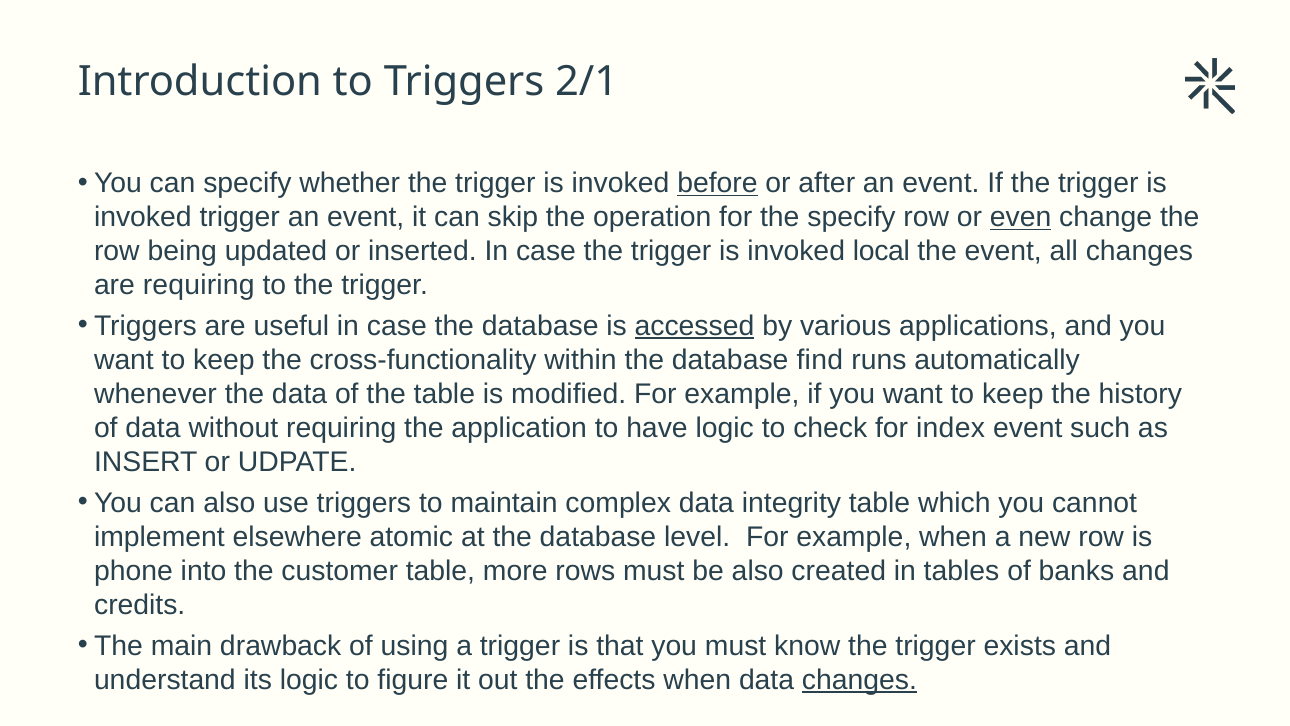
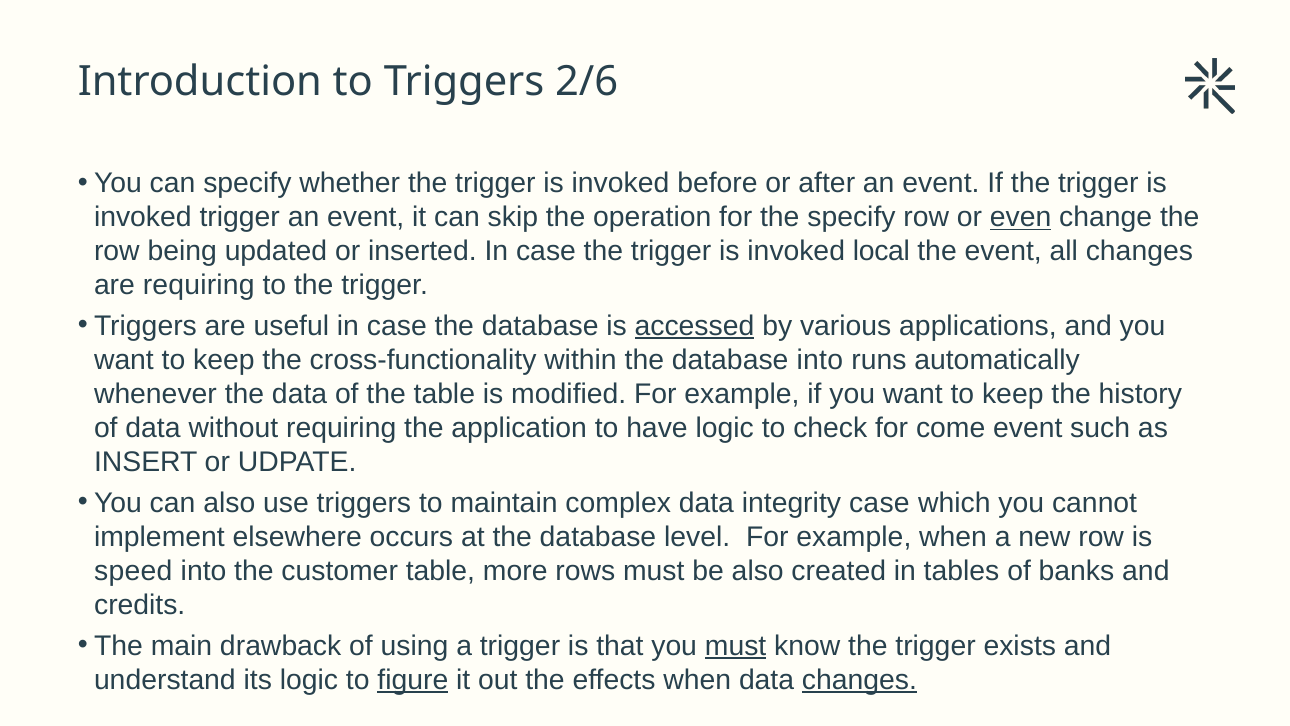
2/1: 2/1 -> 2/6
before underline: present -> none
database find: find -> into
index: index -> come
integrity table: table -> case
atomic: atomic -> occurs
phone: phone -> speed
must at (736, 645) underline: none -> present
figure underline: none -> present
